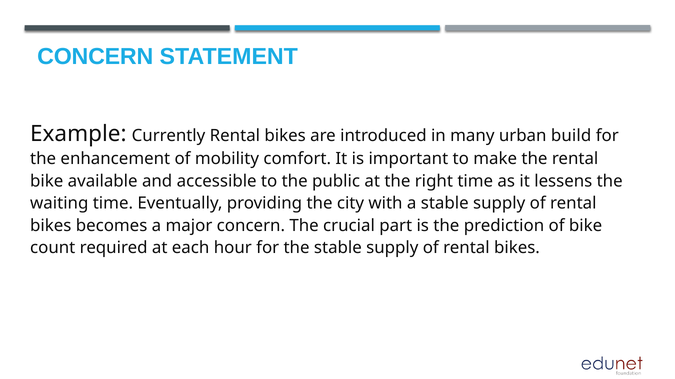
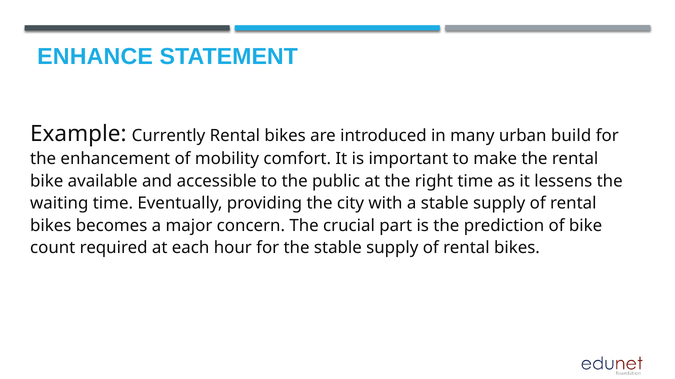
CONCERN at (95, 57): CONCERN -> ENHANCE
